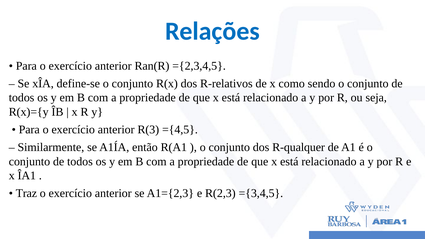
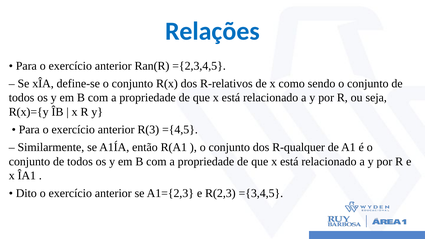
Traz: Traz -> Dito
